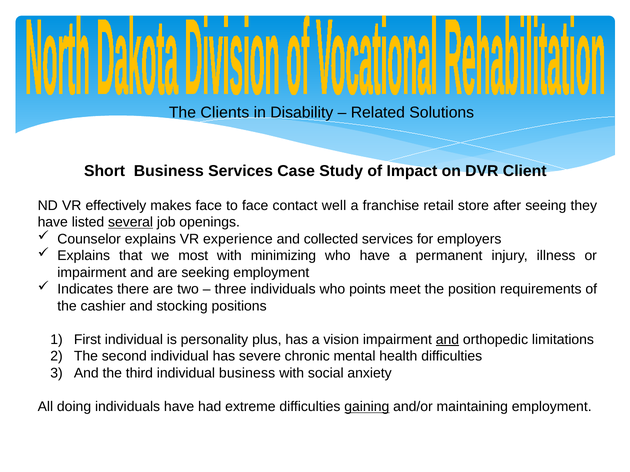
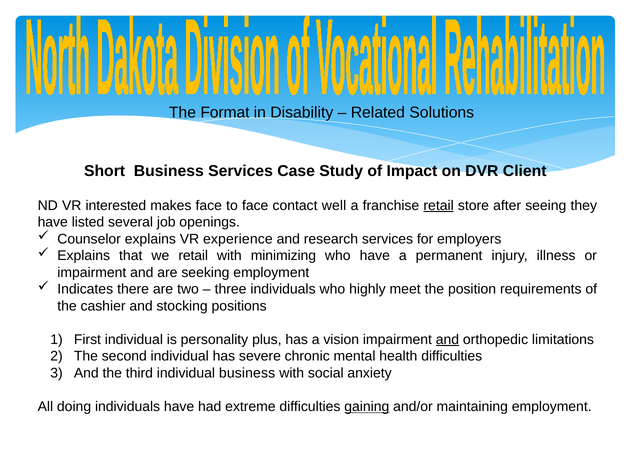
Clients: Clients -> Format
effectively: effectively -> interested
retail at (439, 206) underline: none -> present
several underline: present -> none
collected: collected -> research
we most: most -> retail
points: points -> highly
